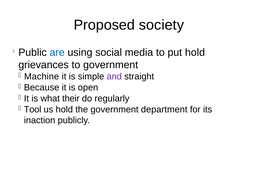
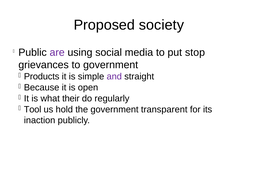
are colour: blue -> purple
put hold: hold -> stop
Machine: Machine -> Products
department: department -> transparent
